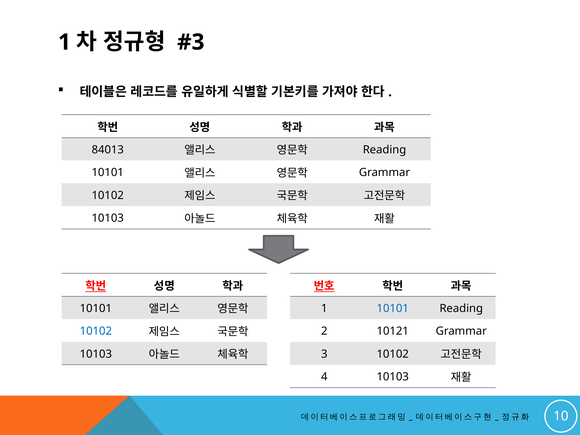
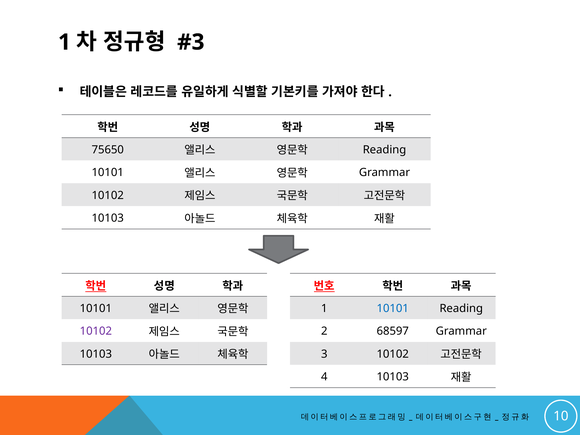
84013: 84013 -> 75650
10102 at (96, 331) colour: blue -> purple
10121: 10121 -> 68597
